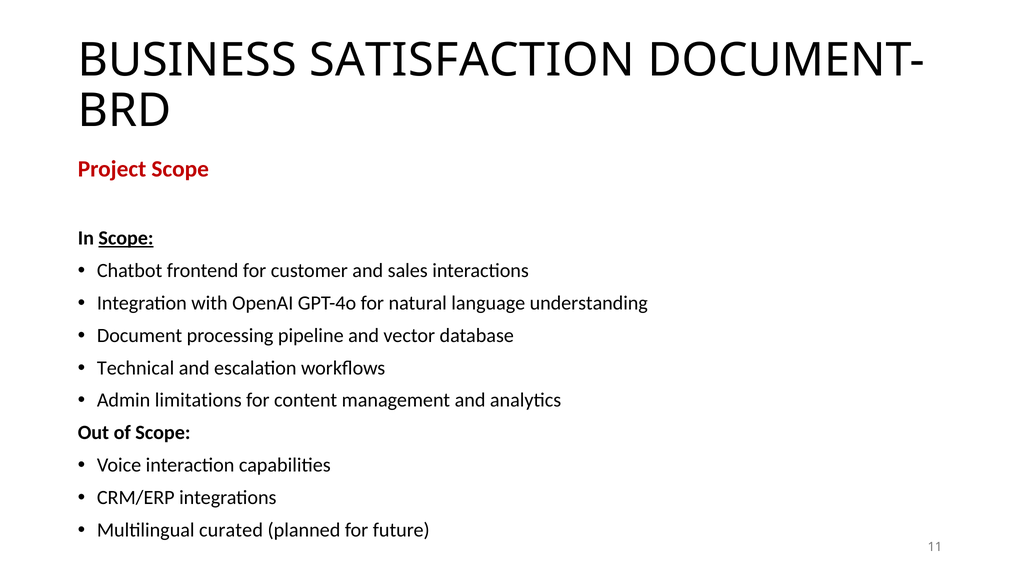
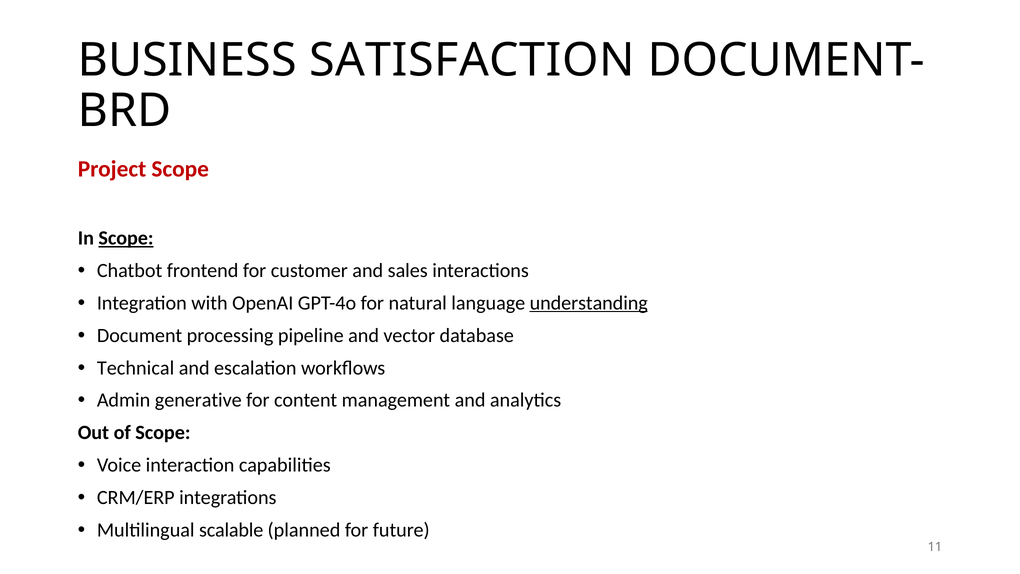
understanding underline: none -> present
limitations: limitations -> generative
curated: curated -> scalable
